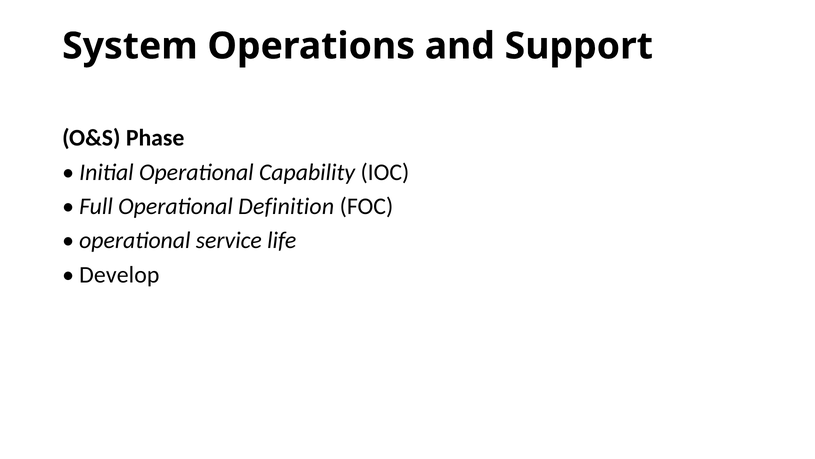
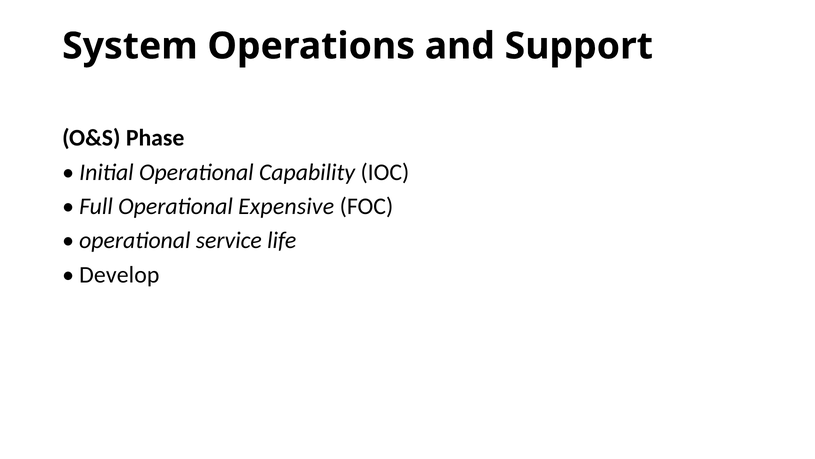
Definition: Definition -> Expensive
